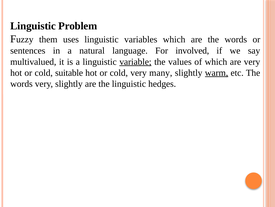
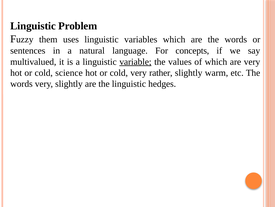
involved: involved -> concepts
suitable: suitable -> science
many: many -> rather
warm underline: present -> none
